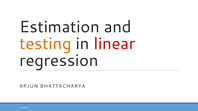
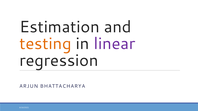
linear colour: red -> purple
